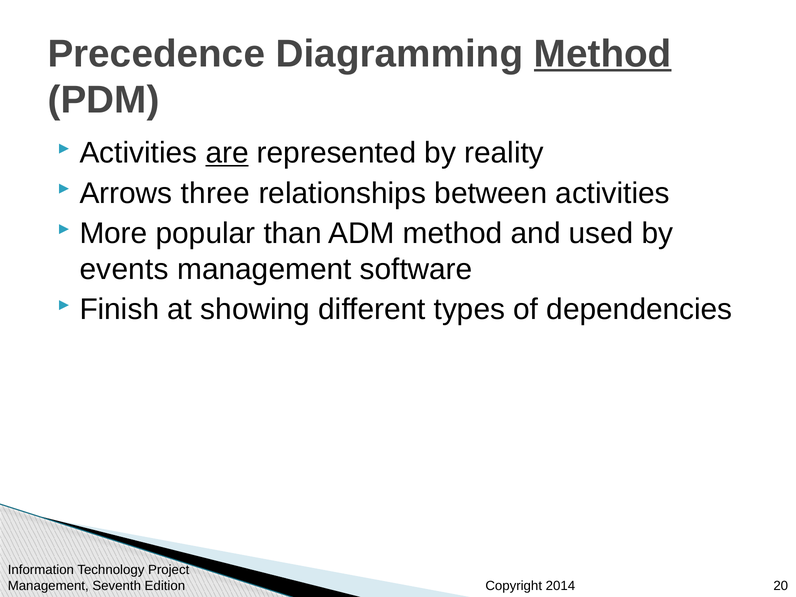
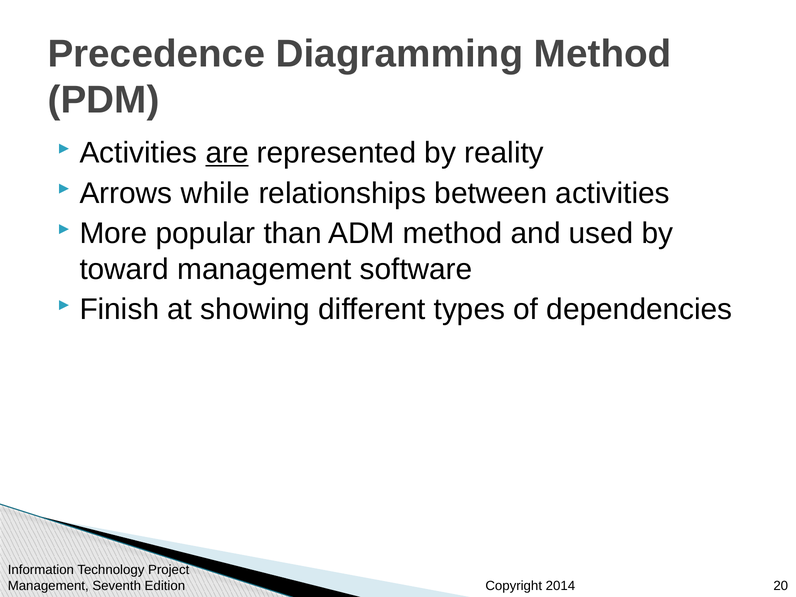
Method at (603, 54) underline: present -> none
three: three -> while
events: events -> toward
